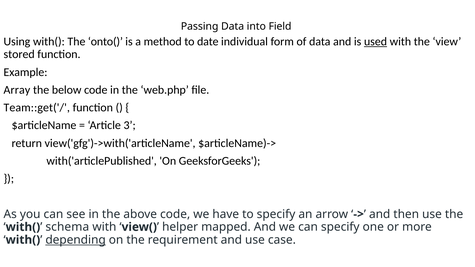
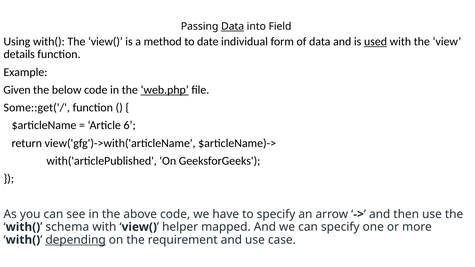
Data at (233, 27) underline: none -> present
The onto(: onto( -> view(
stored: stored -> details
Array: Array -> Given
web.php underline: none -> present
Team::get('/: Team::get('/ -> Some::get('/
3: 3 -> 6
